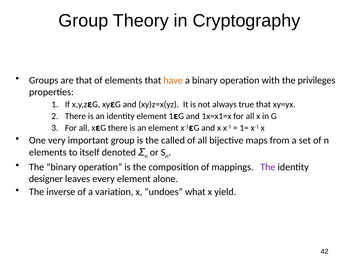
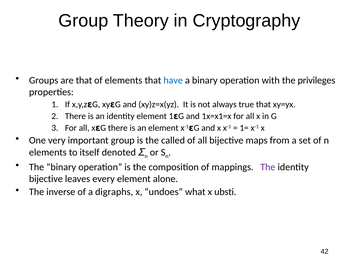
have colour: orange -> blue
designer at (46, 179): designer -> bijective
variation: variation -> digraphs
yield: yield -> ubsti
